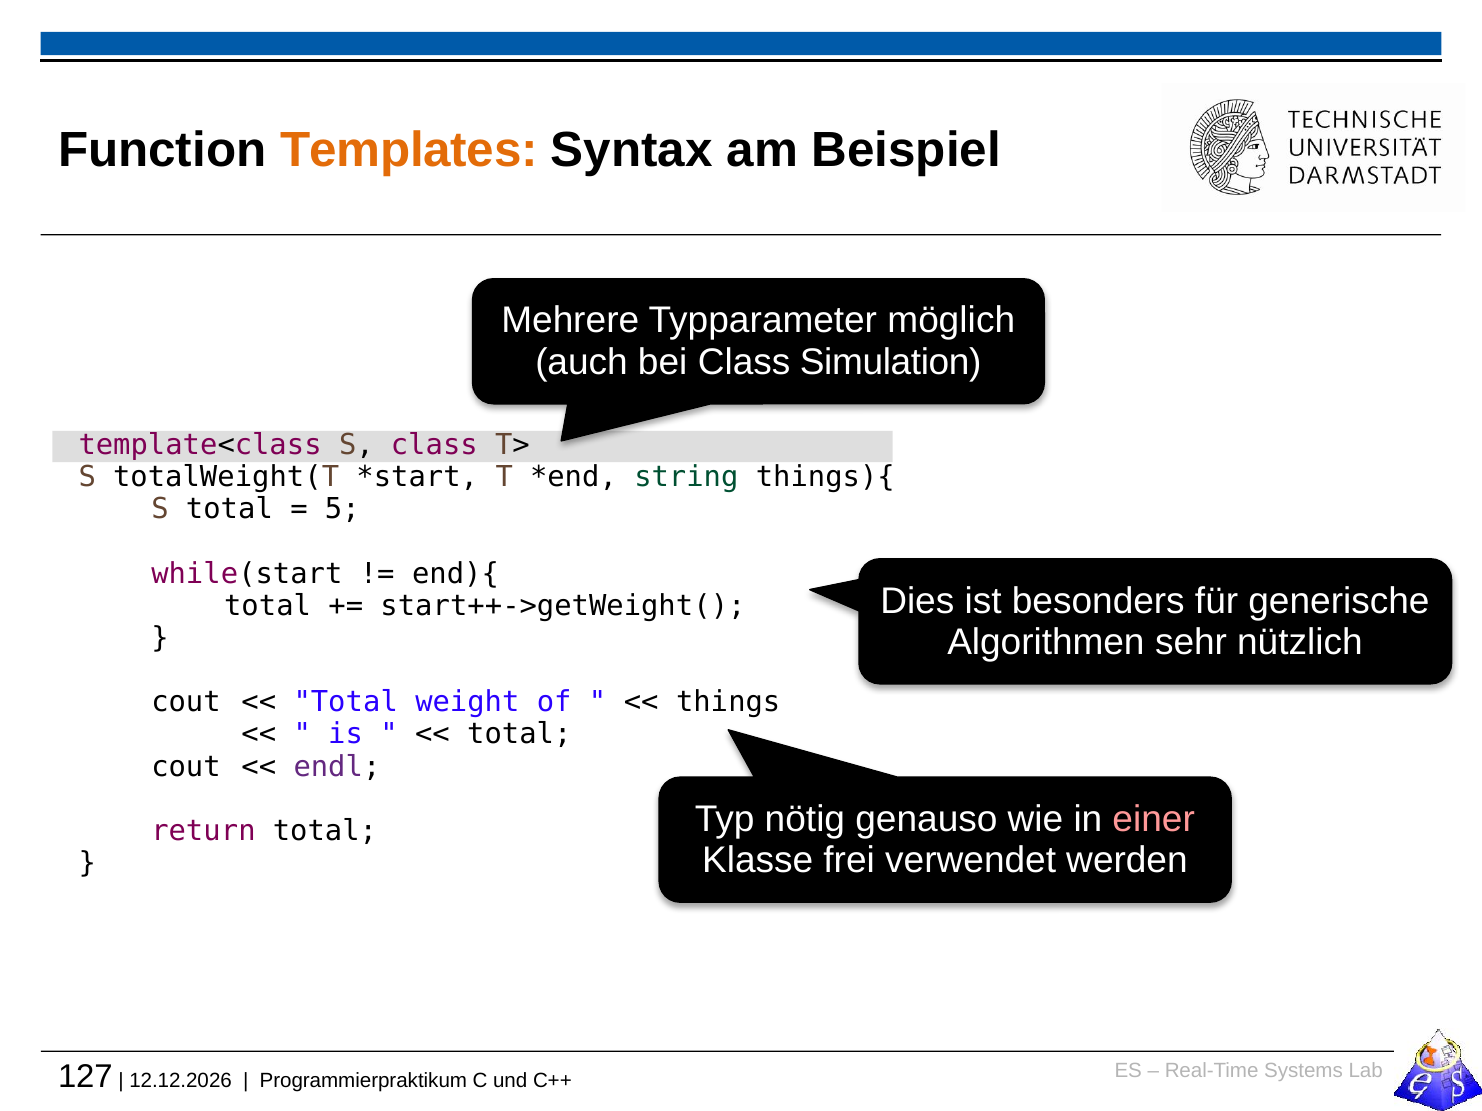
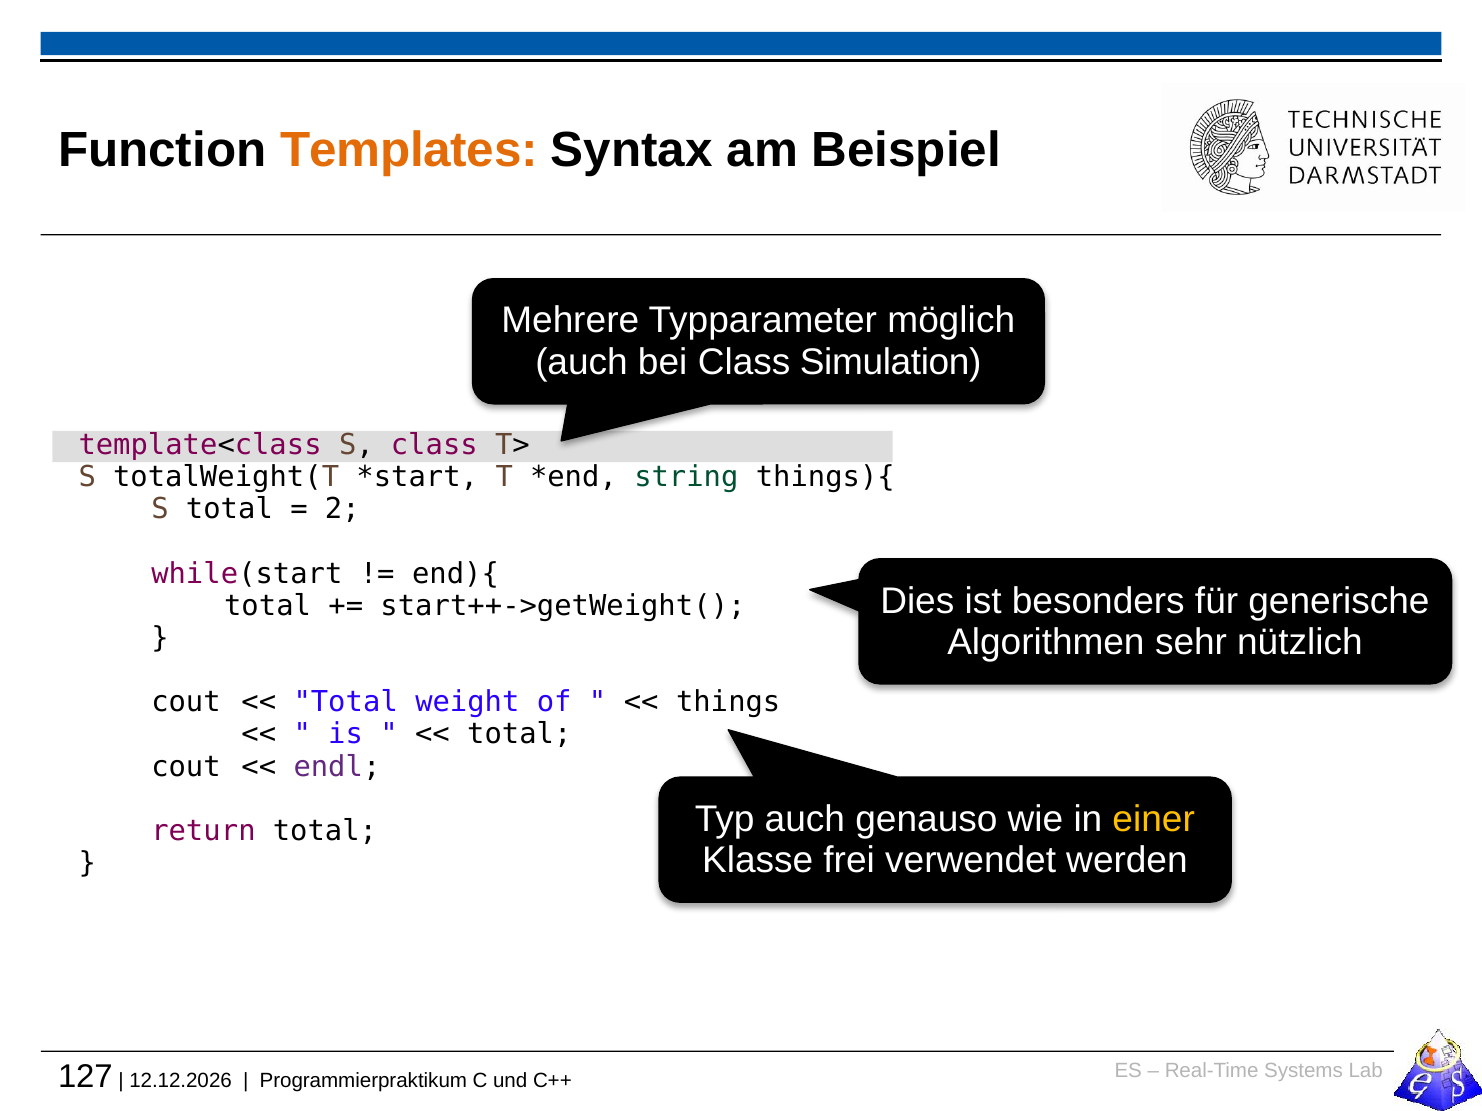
5: 5 -> 2
Typ nötig: nötig -> auch
einer colour: pink -> yellow
